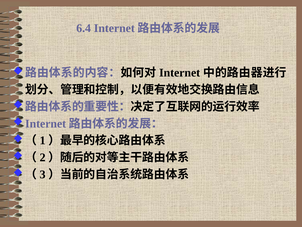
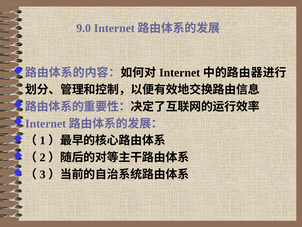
6.4: 6.4 -> 9.0
